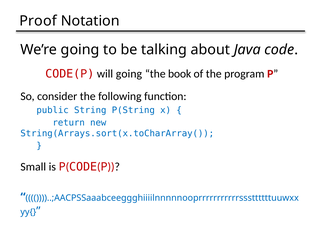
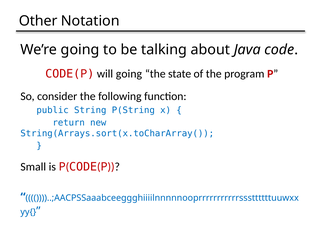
Proof: Proof -> Other
book: book -> state
